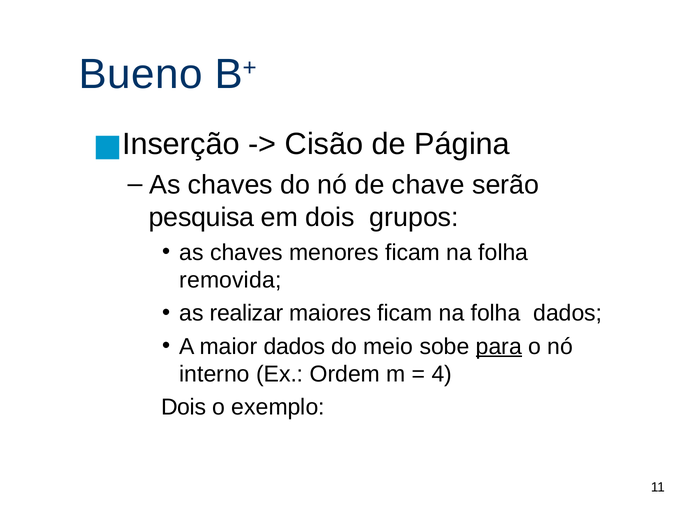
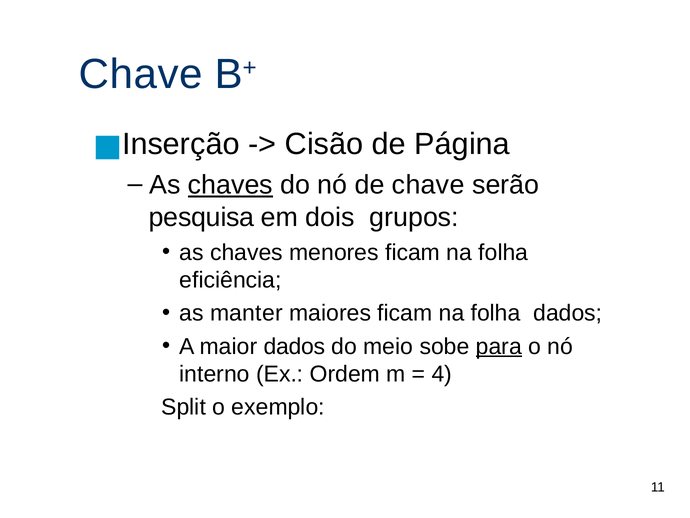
Bueno at (141, 74): Bueno -> Chave
chaves at (230, 185) underline: none -> present
removida: removida -> eficiência
realizar: realizar -> manter
Dois at (184, 407): Dois -> Split
